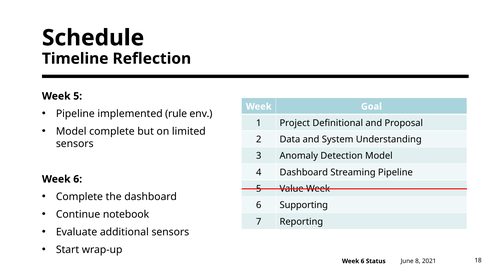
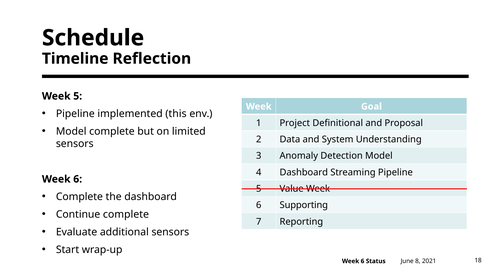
rule: rule -> this
Continue notebook: notebook -> complete
